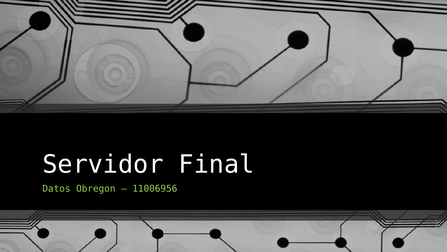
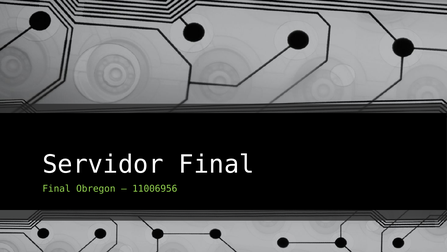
Datos at (56, 188): Datos -> Final
